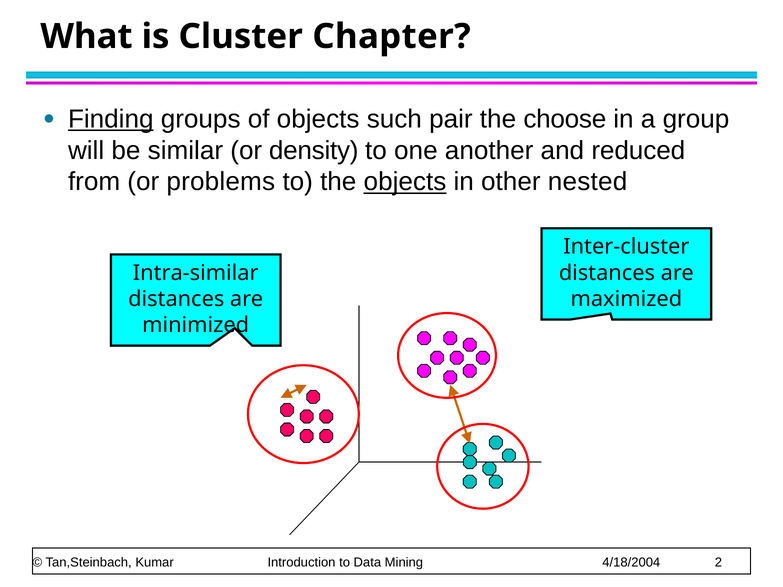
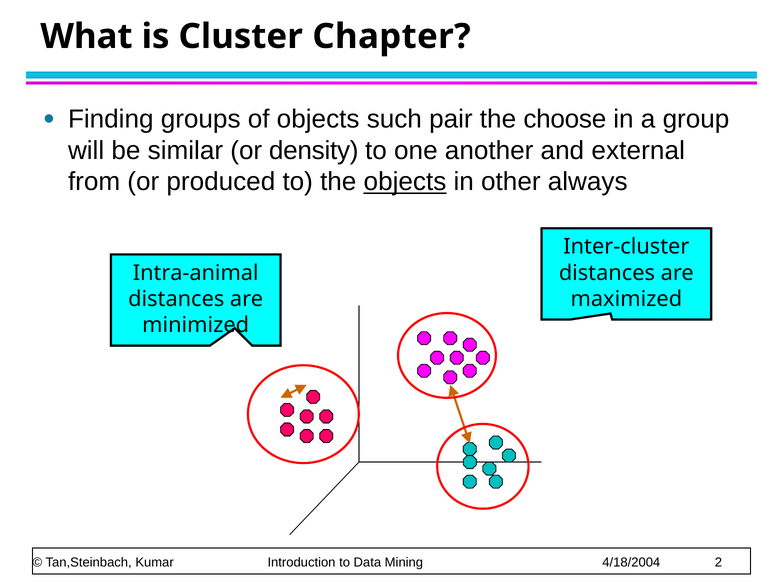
Finding underline: present -> none
reduced: reduced -> external
problems: problems -> produced
nested: nested -> always
Intra-similar: Intra-similar -> Intra-animal
